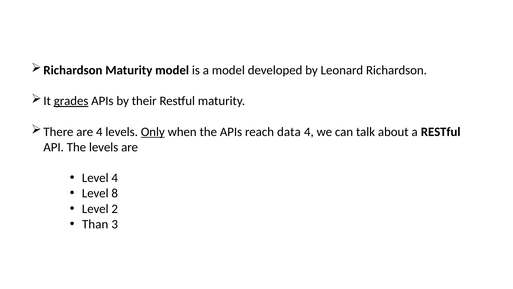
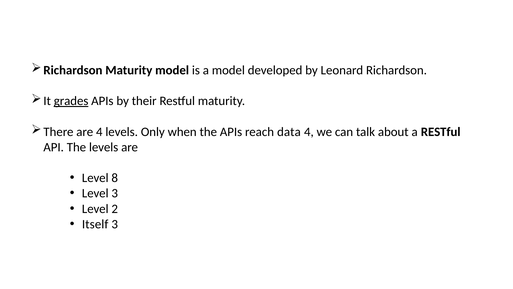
Only underline: present -> none
Level 4: 4 -> 8
Level 8: 8 -> 3
Than: Than -> Itself
